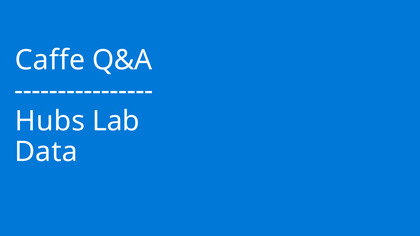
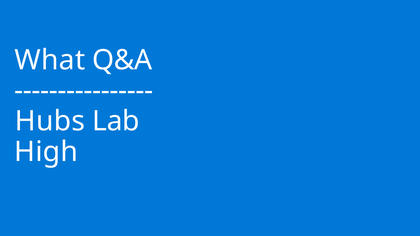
Caffe: Caffe -> What
Data: Data -> High
